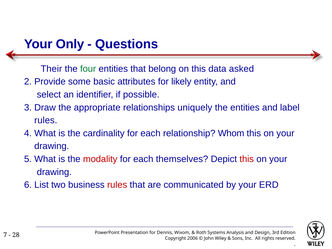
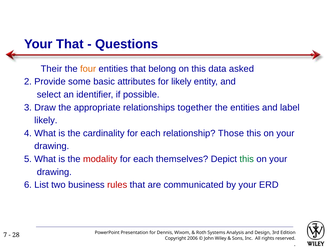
Your Only: Only -> That
four colour: green -> orange
uniquely: uniquely -> together
rules at (46, 120): rules -> likely
Whom: Whom -> Those
this at (247, 159) colour: red -> green
